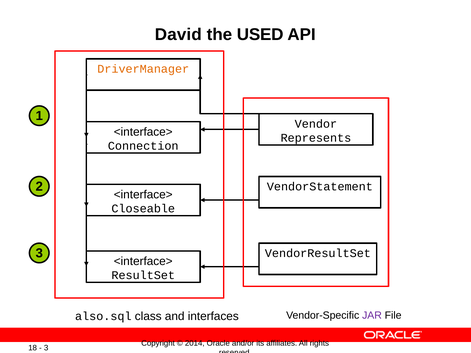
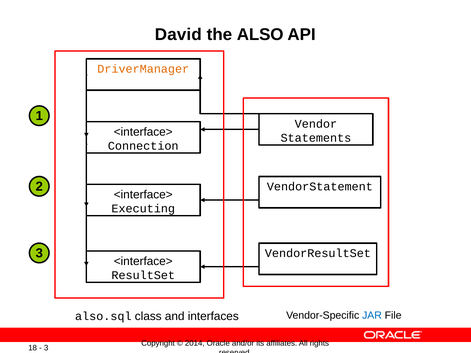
USED: USED -> ALSO
Represents: Represents -> Statements
Closeable: Closeable -> Executing
JAR colour: purple -> blue
